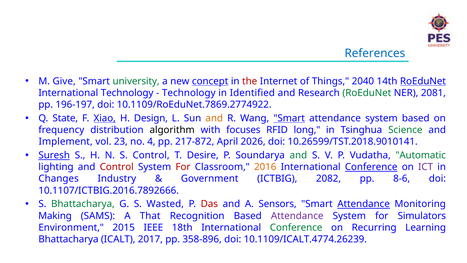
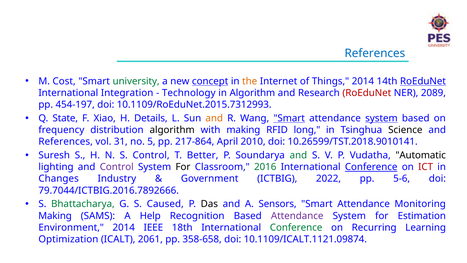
Give: Give -> Cost
the colour: red -> orange
Things 2040: 2040 -> 2014
International Technology: Technology -> Integration
in Identified: Identified -> Algorithm
RoEduNet at (367, 93) colour: green -> red
2081: 2081 -> 2089
196-197: 196-197 -> 454-197
10.1109/RoEduNet.7869.2774922: 10.1109/RoEduNet.7869.2774922 -> 10.1109/RoEduNet.2015.7312993
Xiao underline: present -> none
Design: Design -> Details
system at (381, 118) underline: none -> present
with focuses: focuses -> making
Science colour: green -> black
Implement at (66, 142): Implement -> References
23: 23 -> 31
4: 4 -> 5
217-872: 217-872 -> 217-864
2026: 2026 -> 2010
Suresh underline: present -> none
Desire: Desire -> Better
Automatic colour: green -> black
Control at (117, 167) colour: red -> purple
For at (183, 167) colour: red -> black
2016 colour: orange -> green
ICT colour: purple -> red
2082: 2082 -> 2022
8-6: 8-6 -> 5-6
10.1107/ICTBIG.2016.7892666: 10.1107/ICTBIG.2016.7892666 -> 79.7044/ICTBIG.2016.7892666
Wasted: Wasted -> Caused
Das colour: red -> black
Attendance at (364, 204) underline: present -> none
That: That -> Help
Simulators: Simulators -> Estimation
Environment 2015: 2015 -> 2014
Bhattacharya at (68, 239): Bhattacharya -> Optimization
2017: 2017 -> 2061
358-896: 358-896 -> 358-658
10.1109/ICALT.4774.26239: 10.1109/ICALT.4774.26239 -> 10.1109/ICALT.1121.09874
